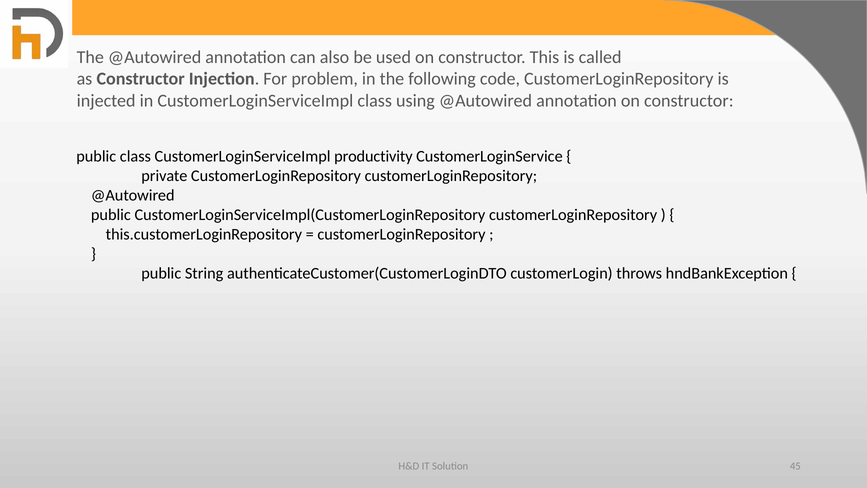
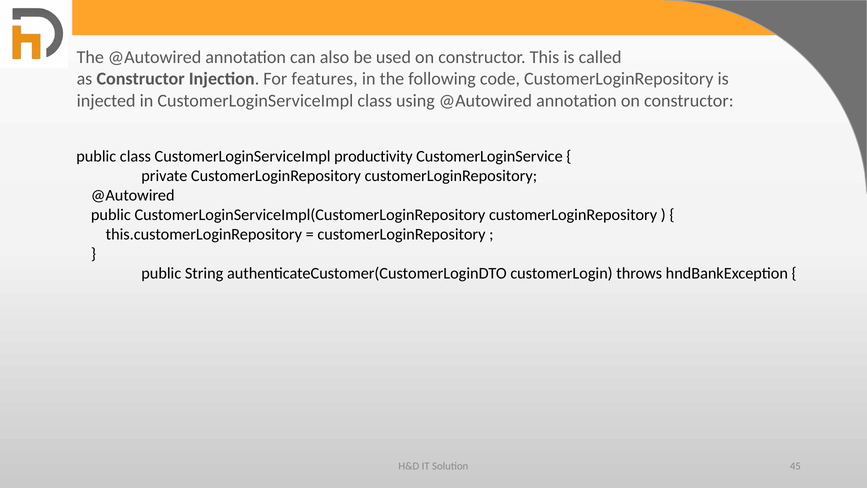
problem: problem -> features
